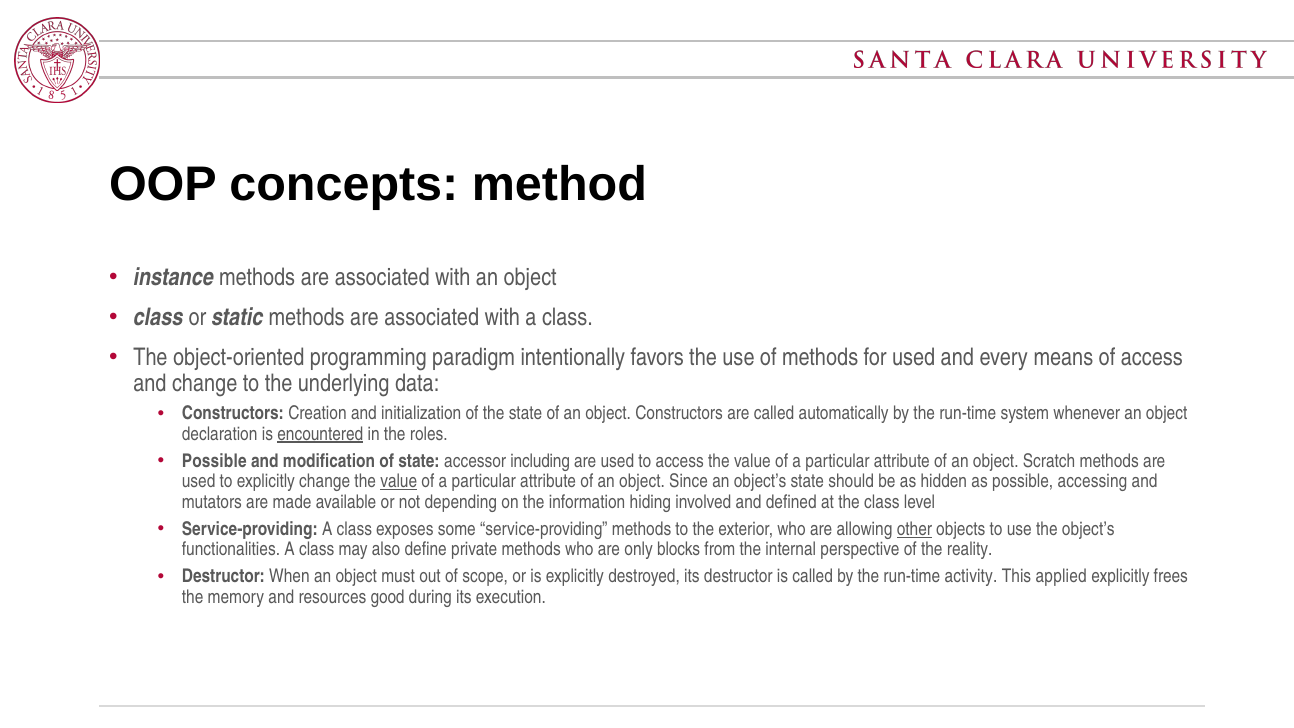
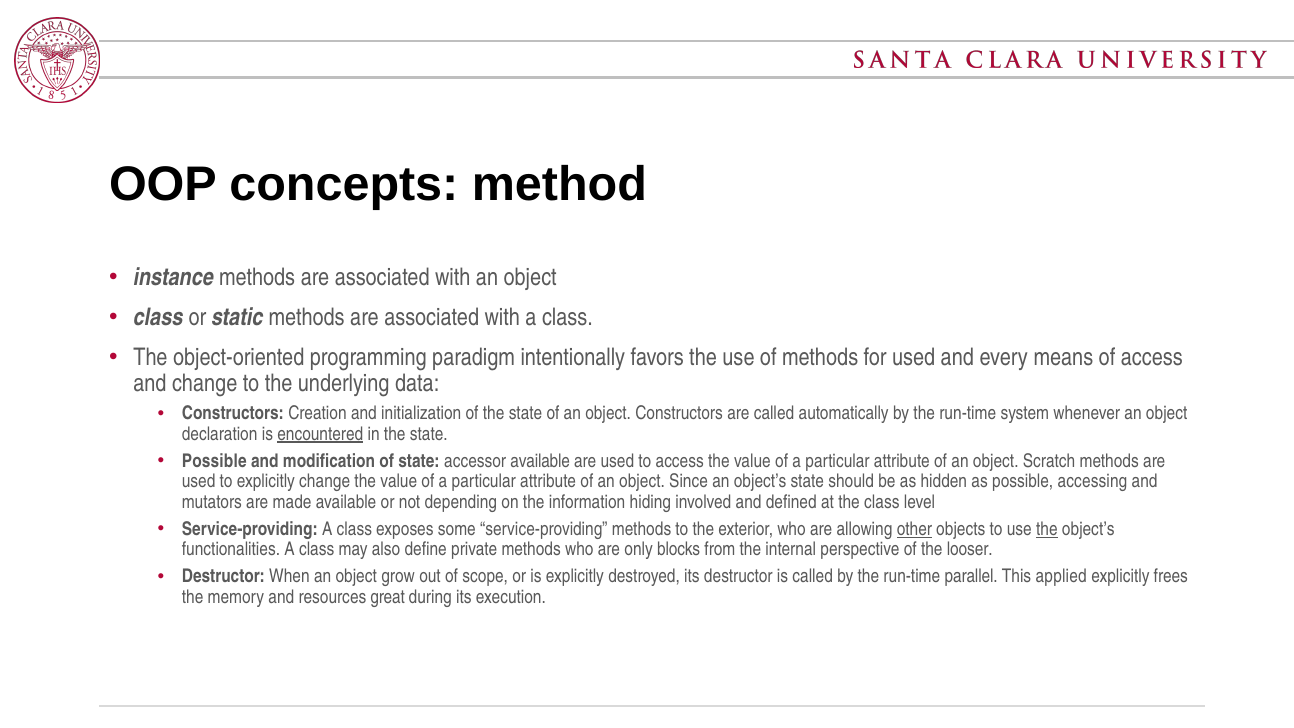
in the roles: roles -> state
accessor including: including -> available
value at (399, 481) underline: present -> none
the at (1047, 529) underline: none -> present
reality: reality -> looser
must: must -> grow
activity: activity -> parallel
good: good -> great
